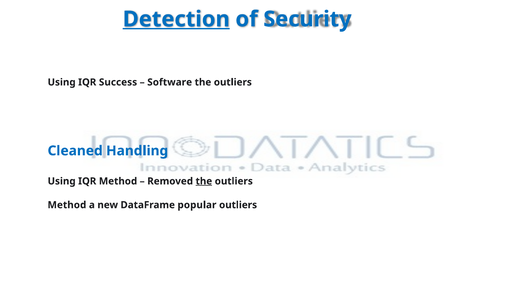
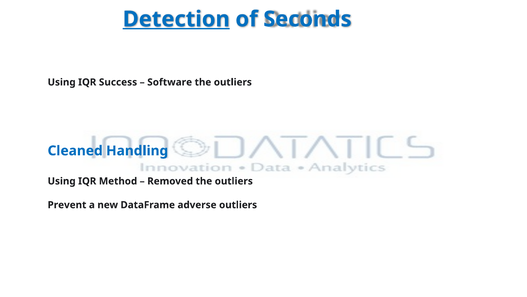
Security: Security -> Seconds
the at (204, 181) underline: present -> none
Method at (67, 205): Method -> Prevent
popular: popular -> adverse
